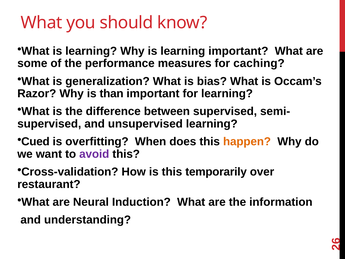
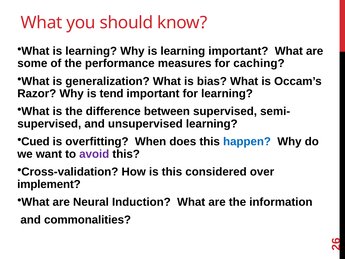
than: than -> tend
happen colour: orange -> blue
temporarily: temporarily -> considered
restaurant: restaurant -> implement
understanding: understanding -> commonalities
